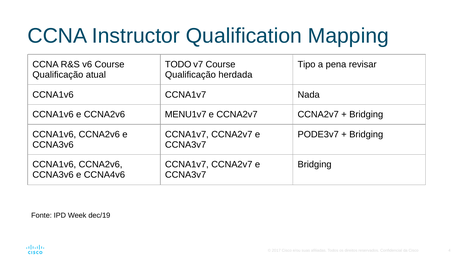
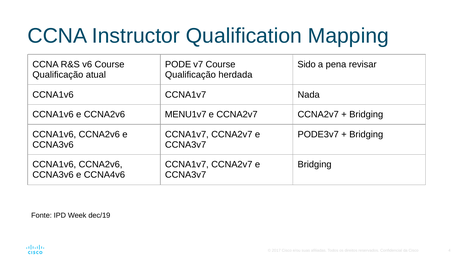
TODO: TODO -> PODE
Tipo: Tipo -> Sido
